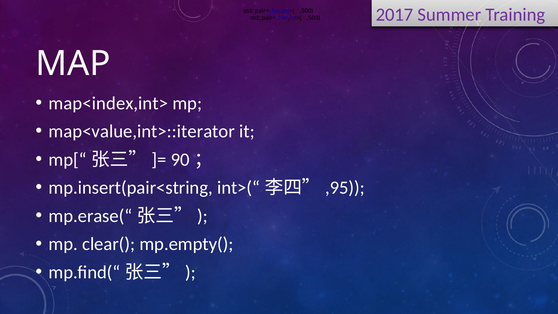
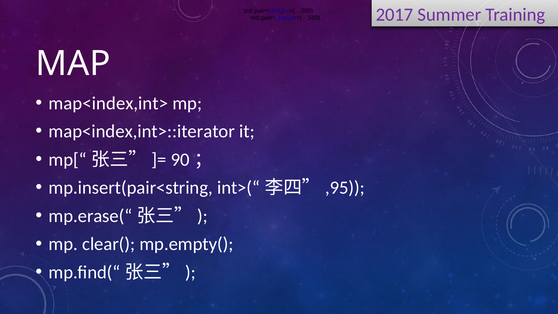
map<value,int>::iterator: map<value,int>::iterator -> map<index,int>::iterator
